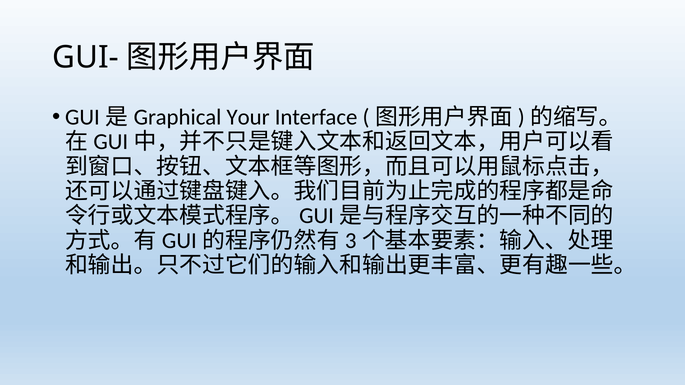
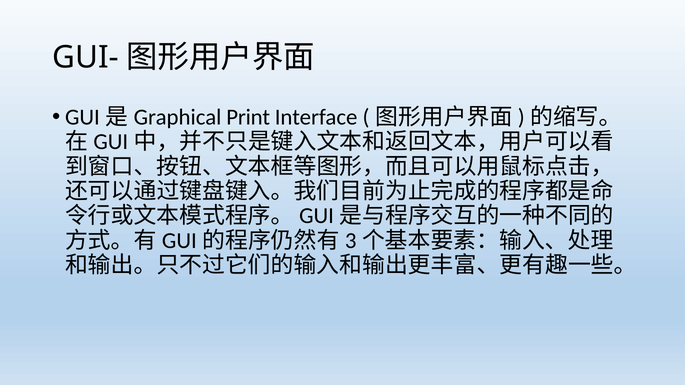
Your: Your -> Print
